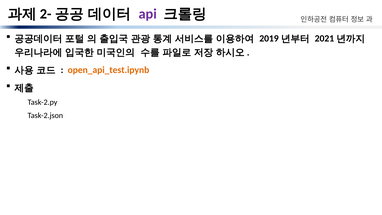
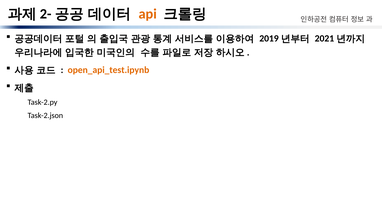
api colour: purple -> orange
